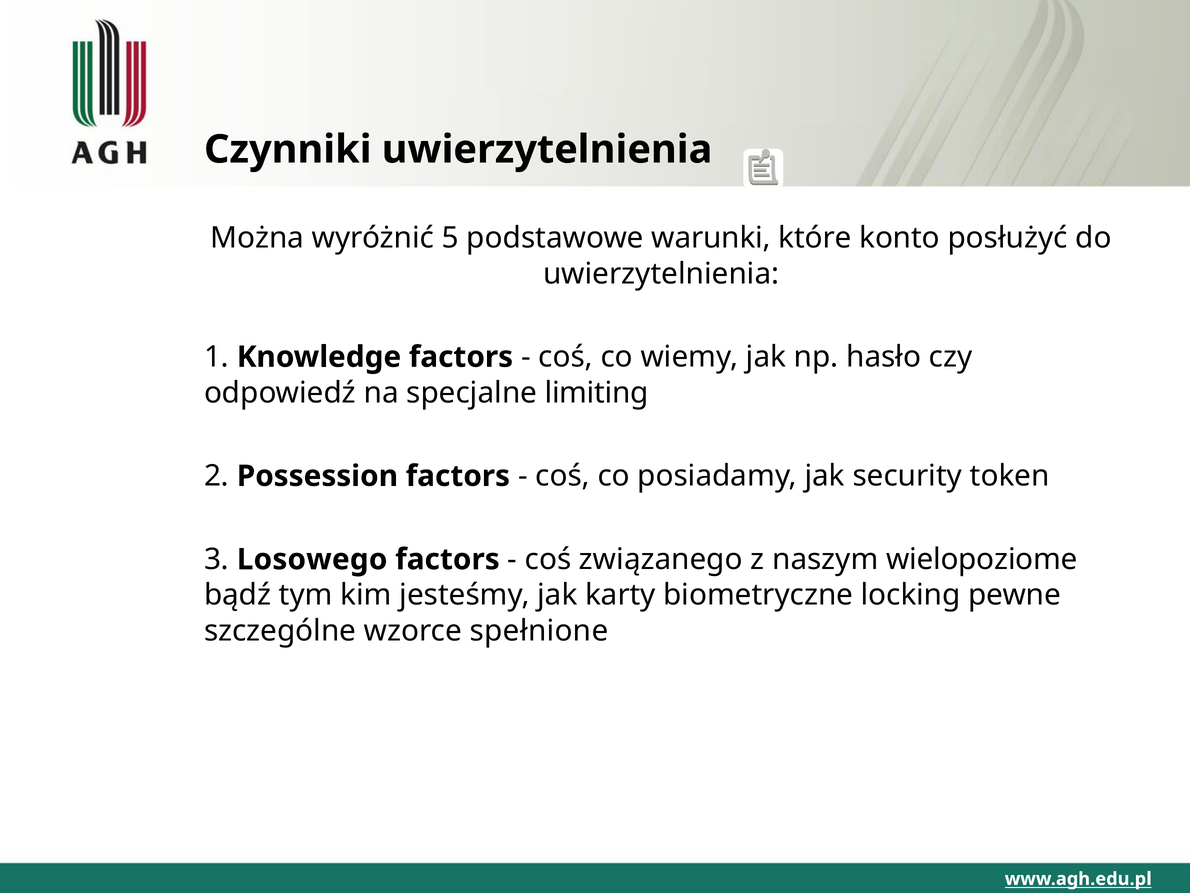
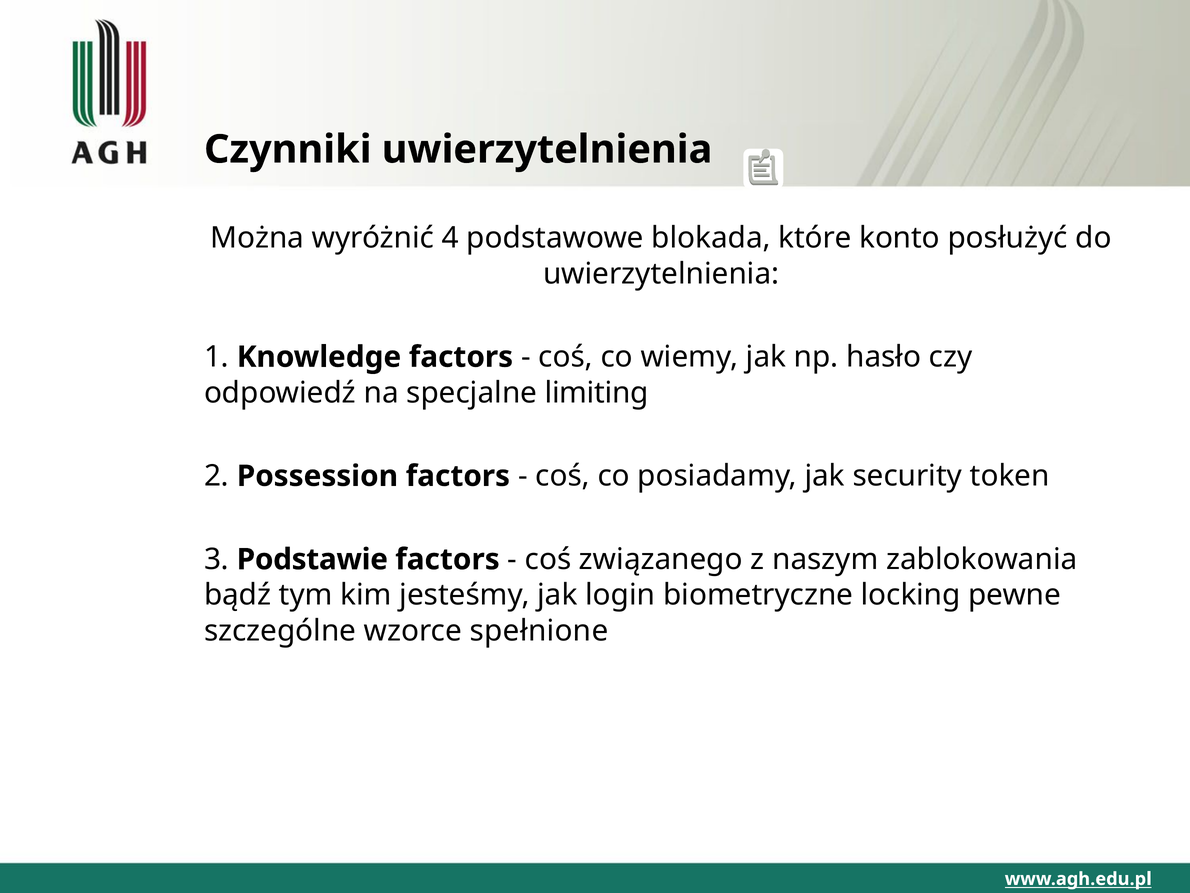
5: 5 -> 4
warunki: warunki -> blokada
Losowego: Losowego -> Podstawie
wielopoziome: wielopoziome -> zablokowania
karty: karty -> login
